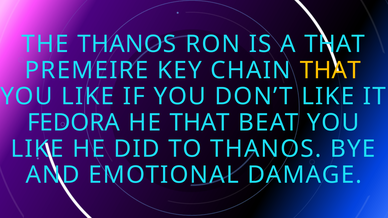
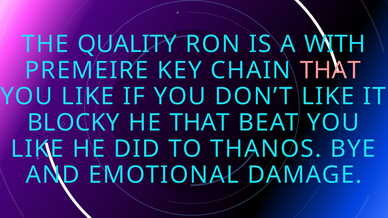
THE THANOS: THANOS -> QUALITY
A THAT: THAT -> WITH
THAT at (330, 70) colour: yellow -> pink
FEDORA: FEDORA -> BLOCKY
